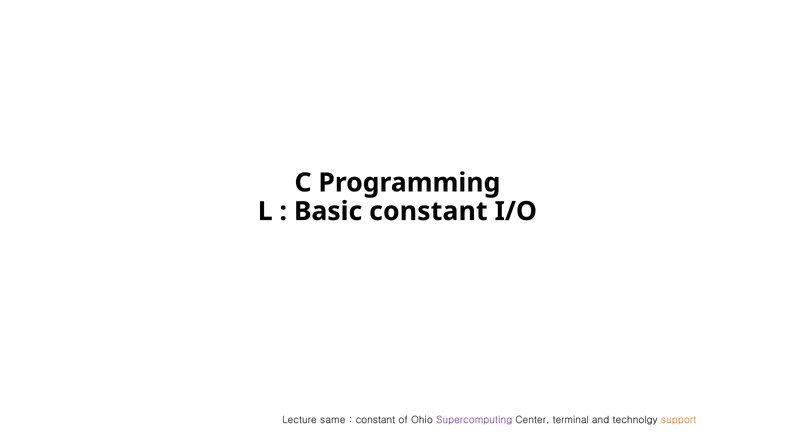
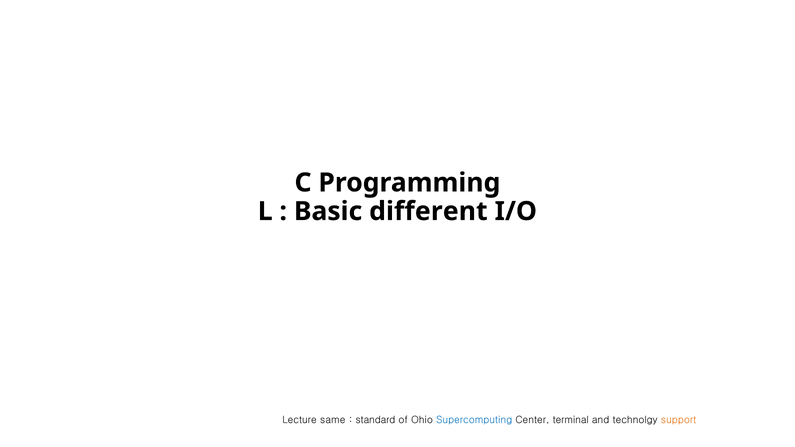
Basic constant: constant -> different
constant at (375, 420): constant -> standard
Supercomputing colour: purple -> blue
